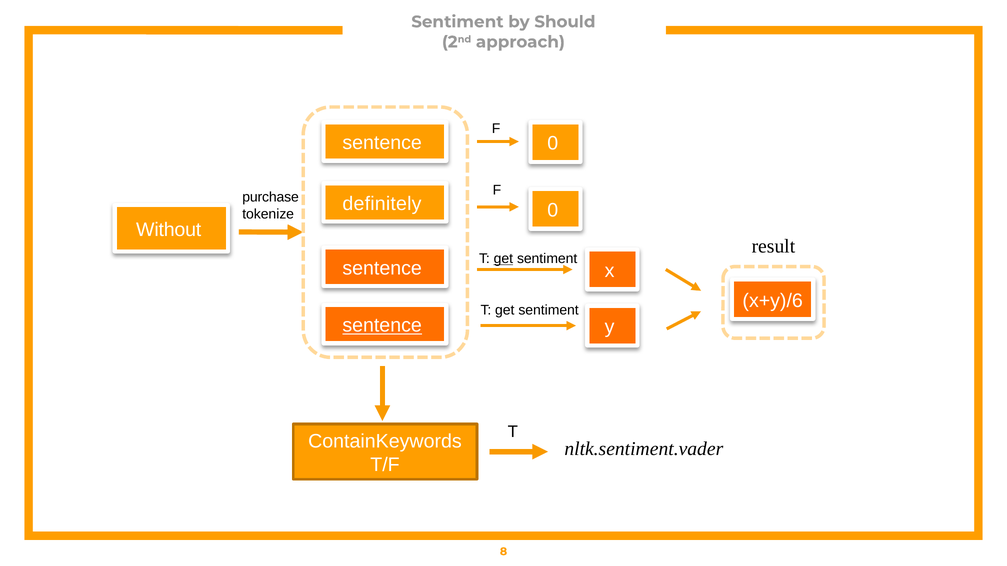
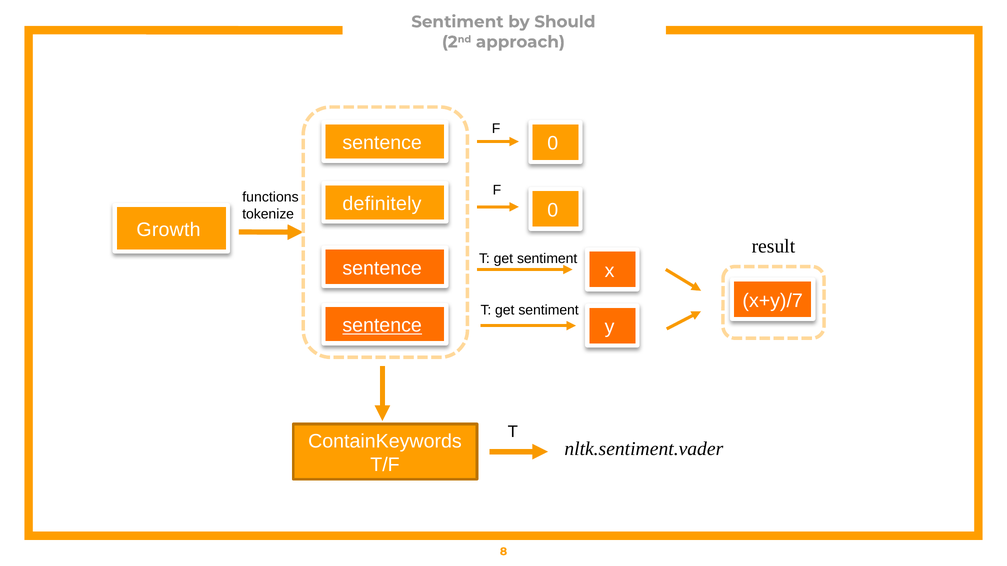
purchase: purchase -> functions
Without: Without -> Growth
get at (503, 259) underline: present -> none
x+y)/6: x+y)/6 -> x+y)/7
